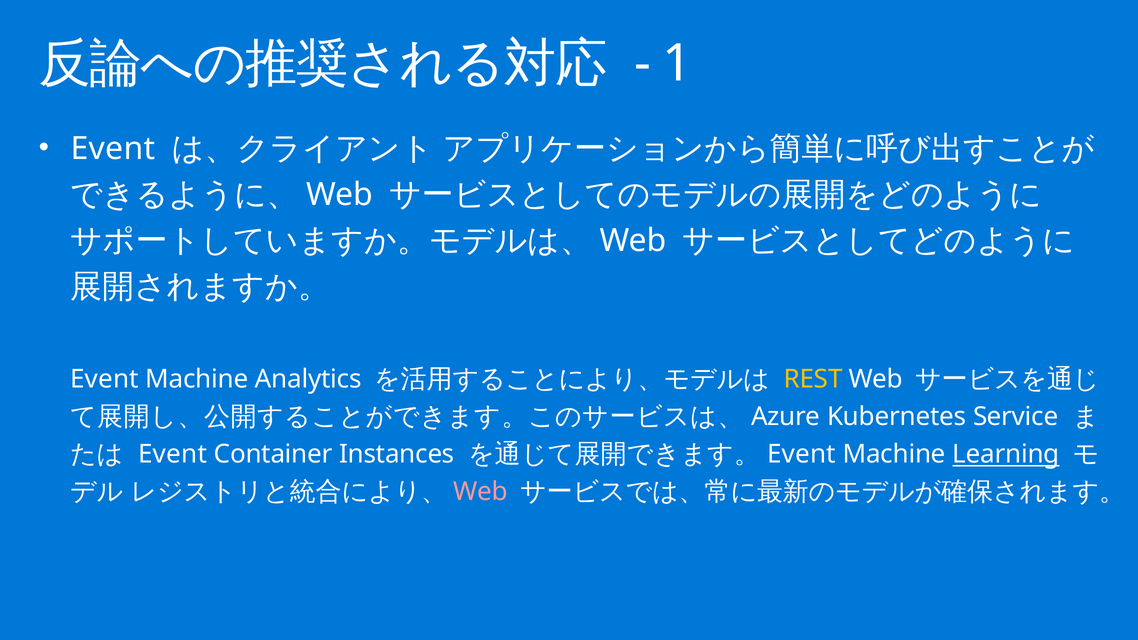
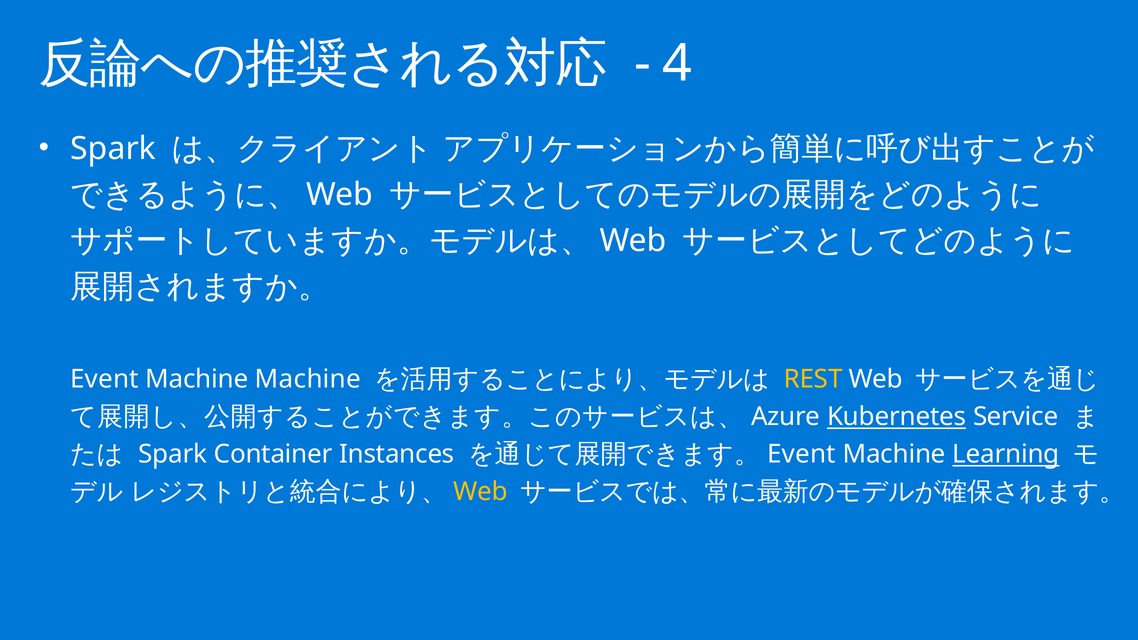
1: 1 -> 4
Event at (113, 149): Event -> Spark
Machine Analytics: Analytics -> Machine
Kubernetes underline: none -> present
Event at (173, 454): Event -> Spark
Web at (481, 492) colour: pink -> yellow
